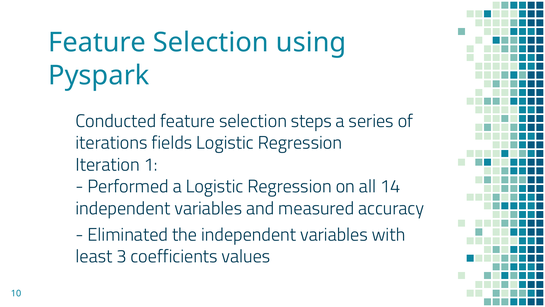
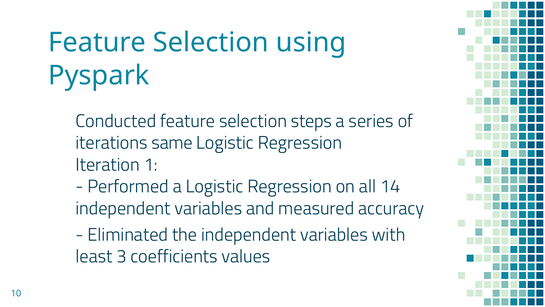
fields: fields -> same
